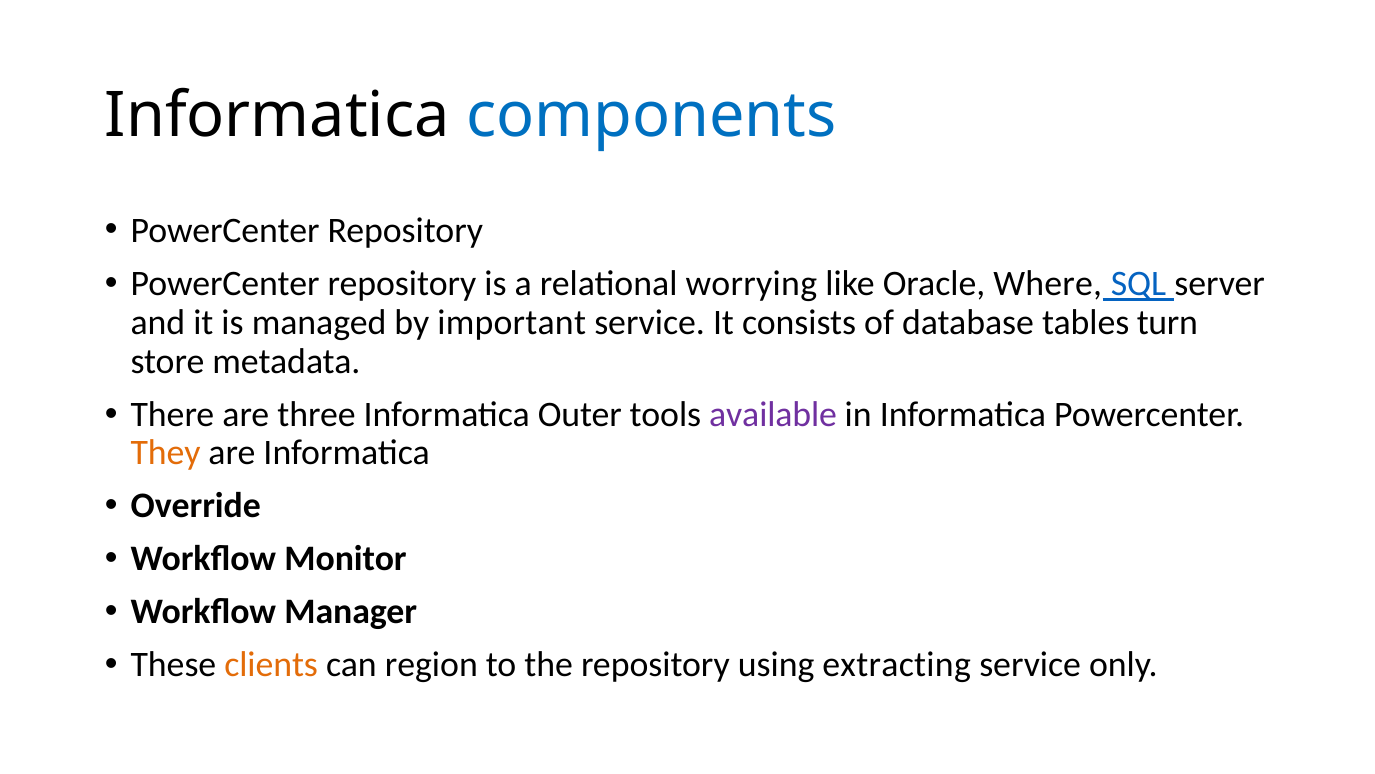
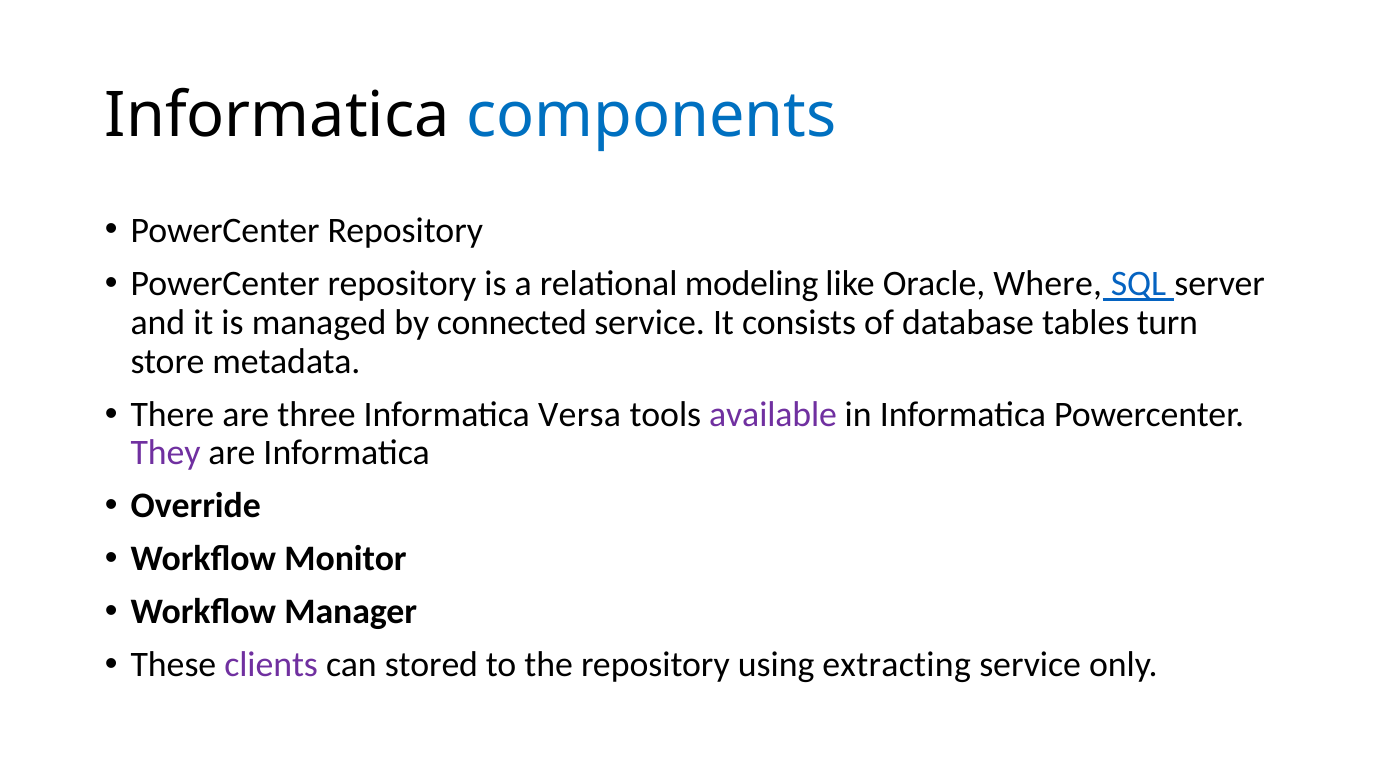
worrying: worrying -> modeling
important: important -> connected
Outer: Outer -> Versa
They colour: orange -> purple
clients colour: orange -> purple
region: region -> stored
